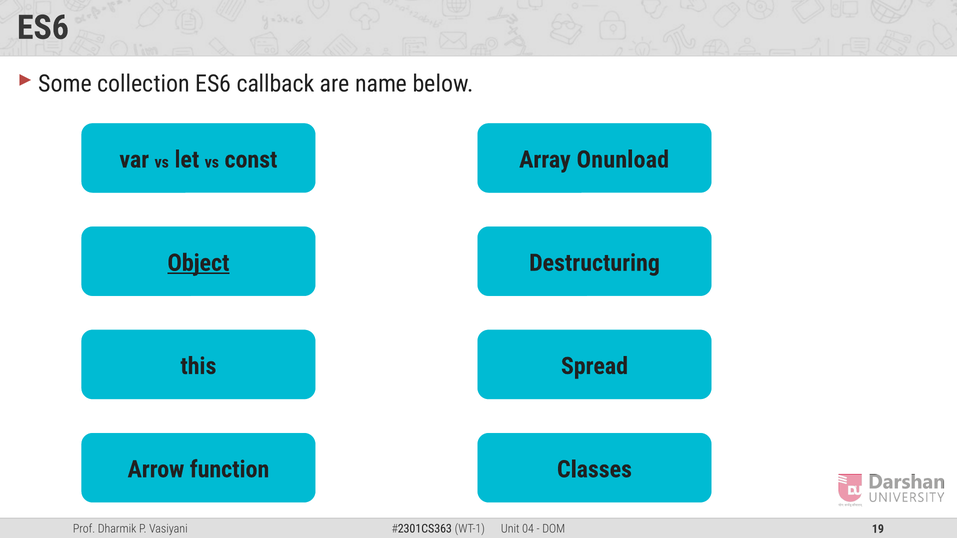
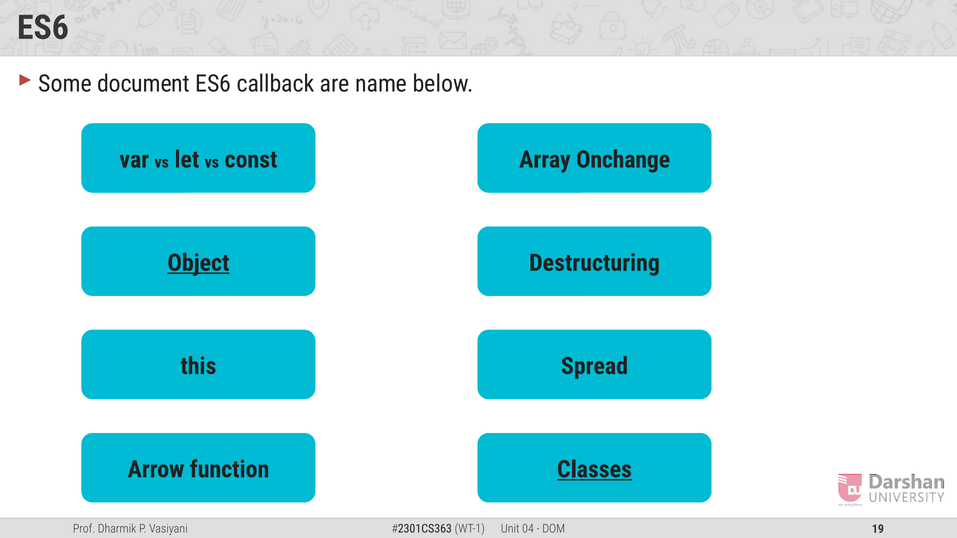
collection: collection -> document
Onunload: Onunload -> Onchange
Classes underline: none -> present
